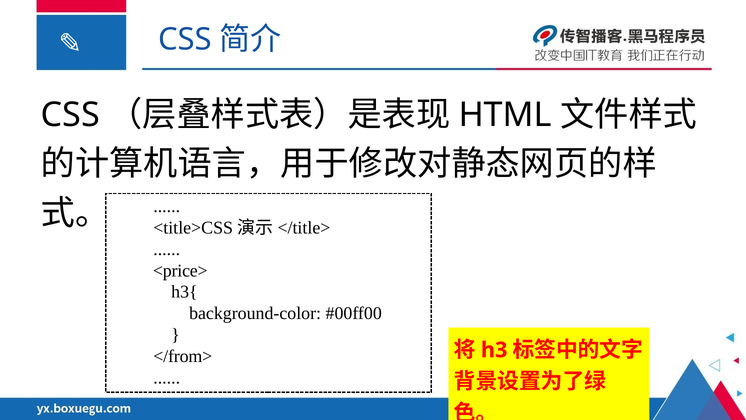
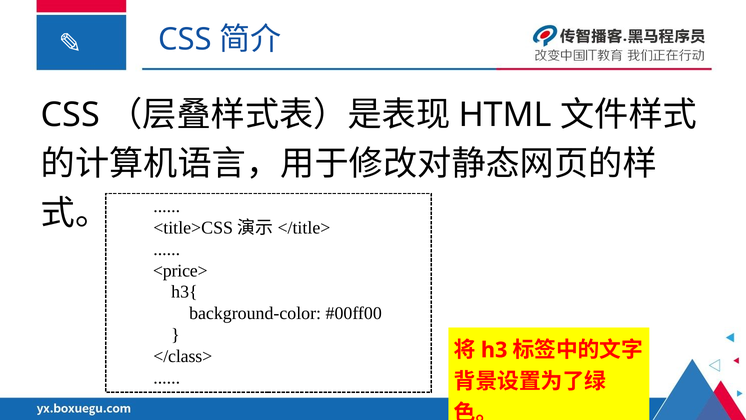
</from>: </from> -> </class>
